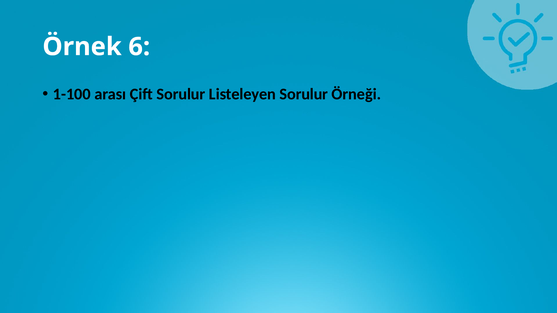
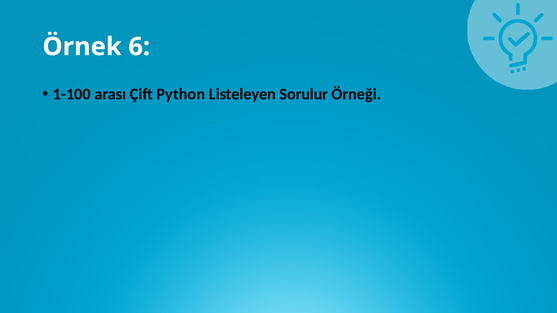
Çift Sorulur: Sorulur -> Python
